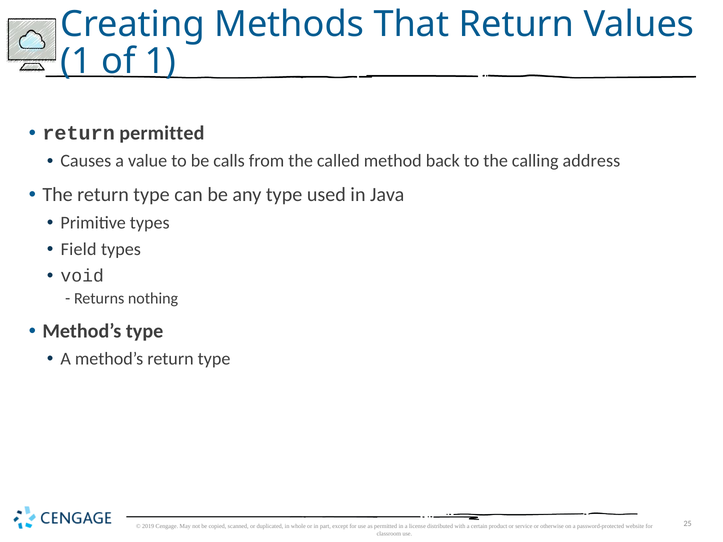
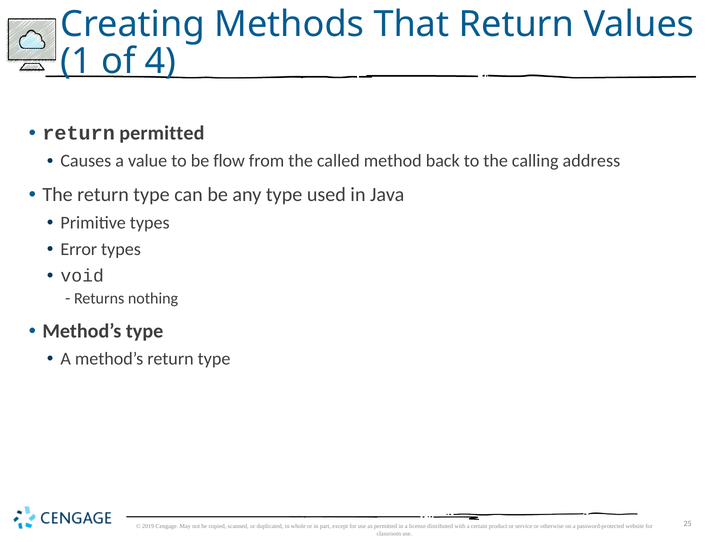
of 1: 1 -> 4
calls: calls -> flow
Field: Field -> Error
